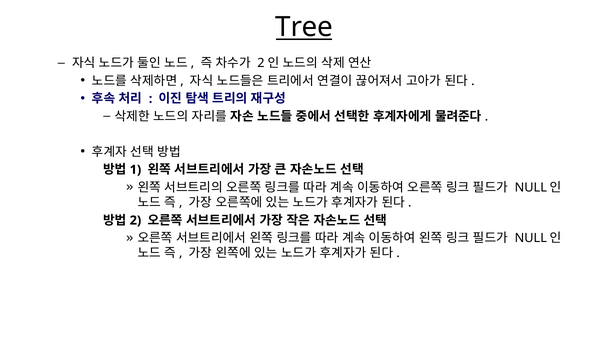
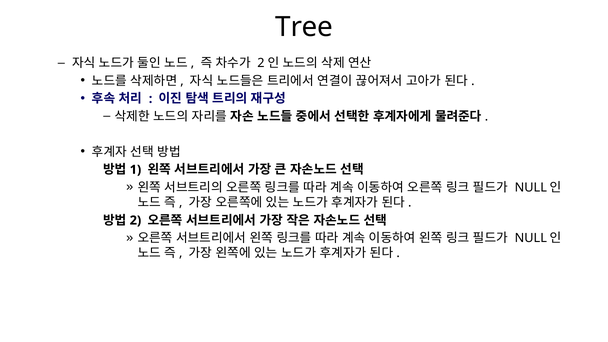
Tree underline: present -> none
